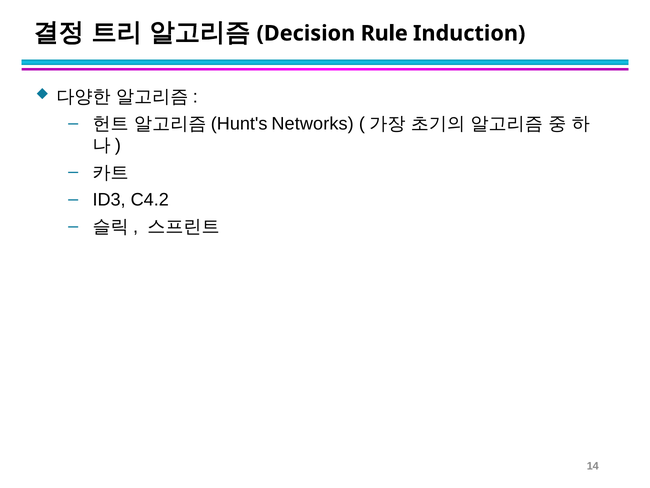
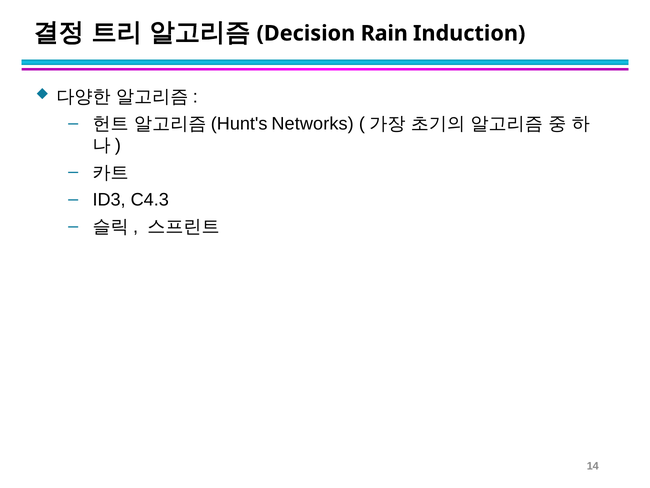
Rule: Rule -> Rain
C4.2: C4.2 -> C4.3
